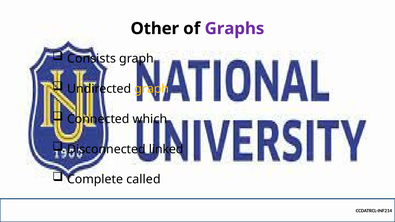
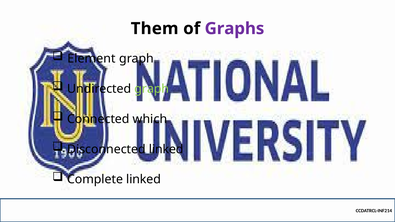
Other: Other -> Them
Consists: Consists -> Element
graph at (152, 89) colour: yellow -> light green
Complete called: called -> linked
